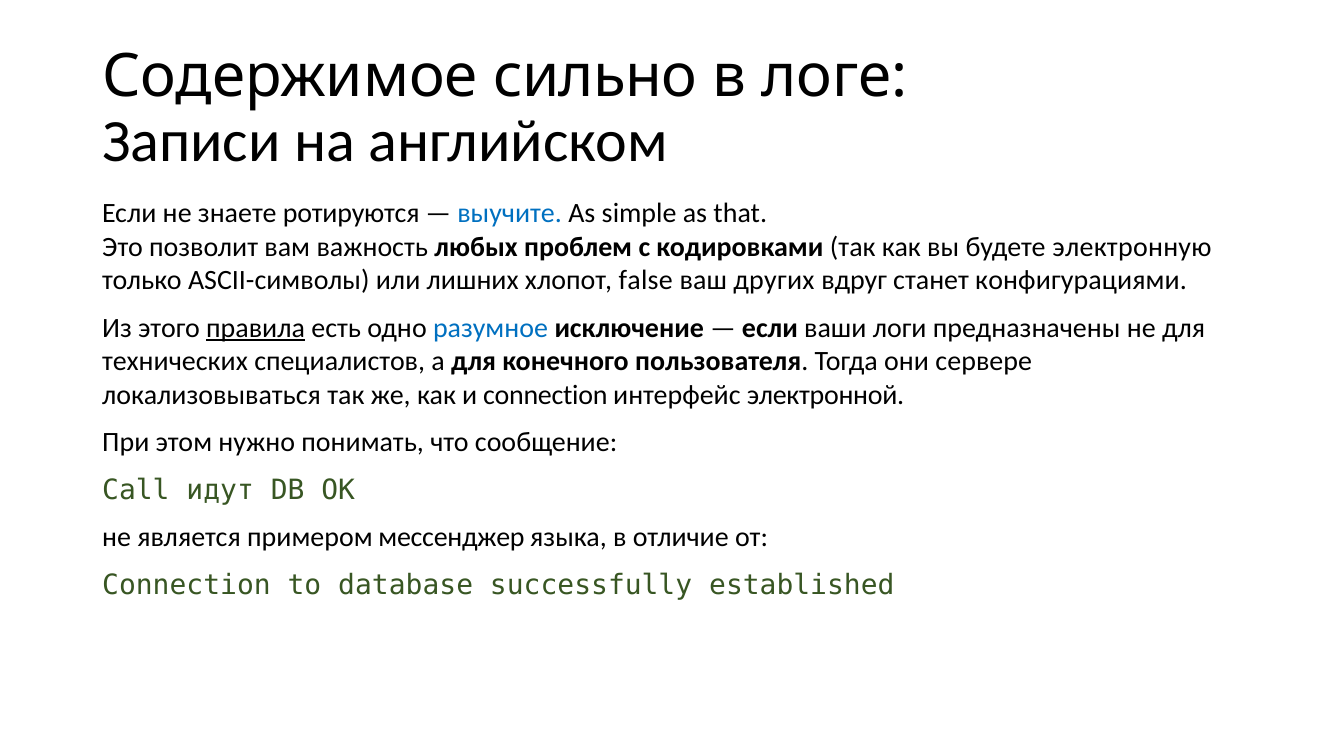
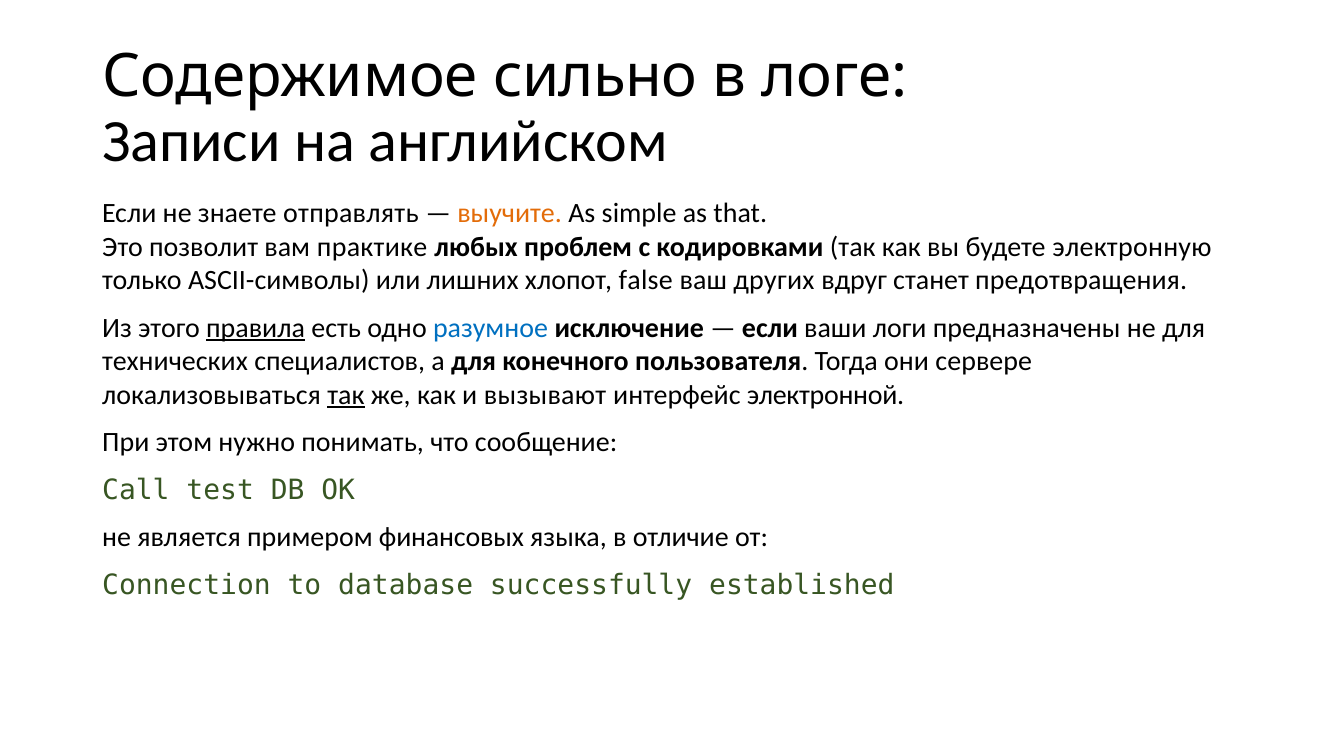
ротируются: ротируются -> отправлять
выучите colour: blue -> orange
важность: важность -> практике
конфигурациями: конфигурациями -> предотвращения
так at (346, 395) underline: none -> present
и connection: connection -> вызывают
идут: идут -> test
мессенджер: мессенджер -> финансовых
